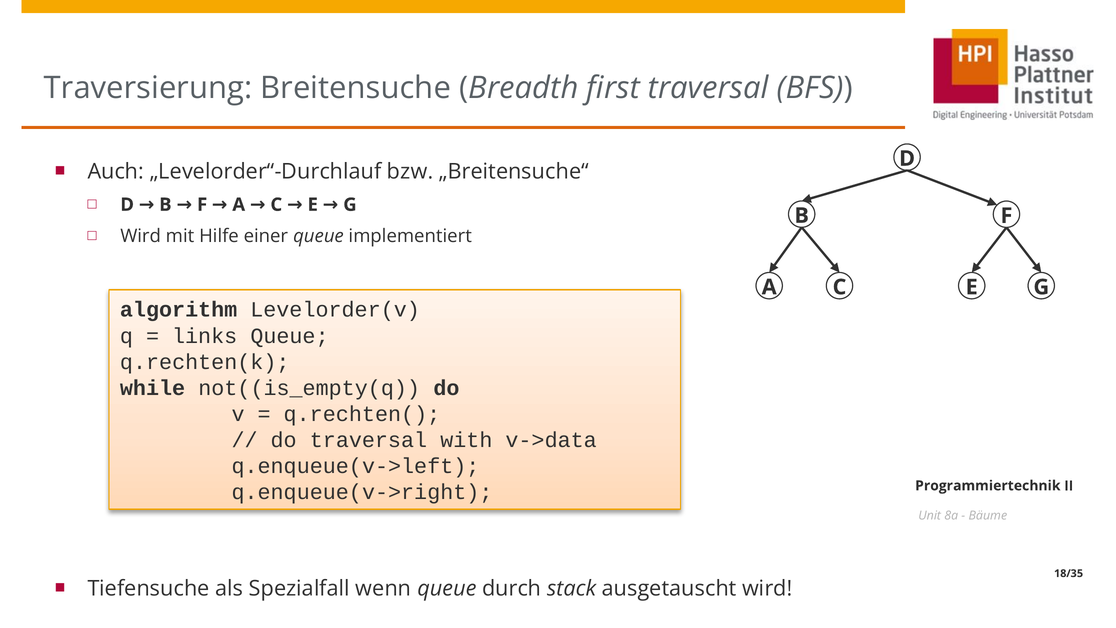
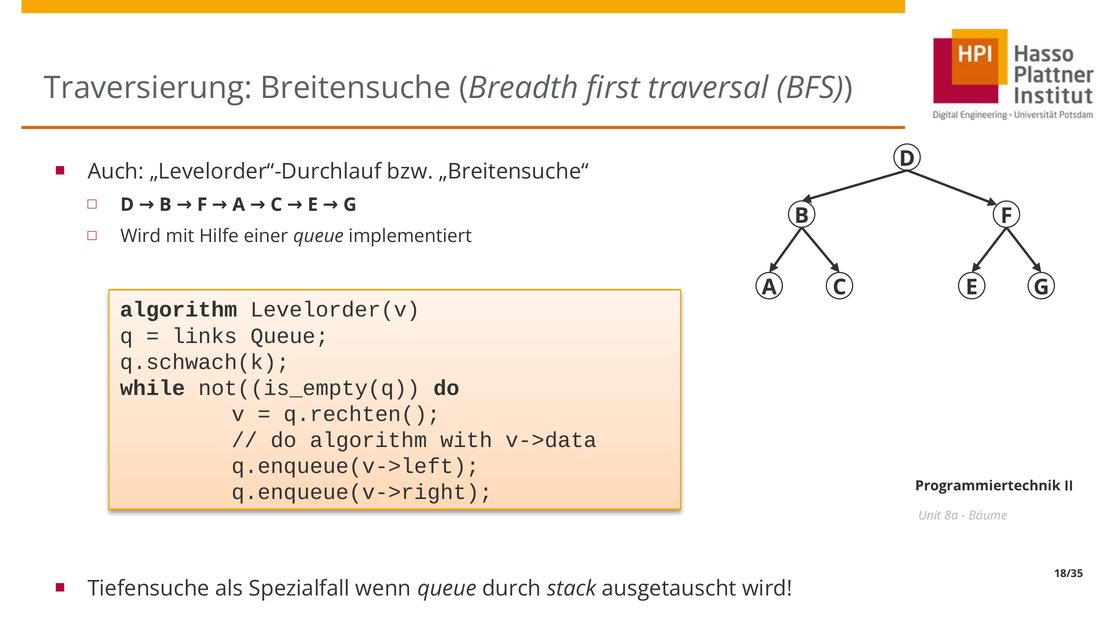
q.rechten(k: q.rechten(k -> q.schwach(k
do traversal: traversal -> algorithm
